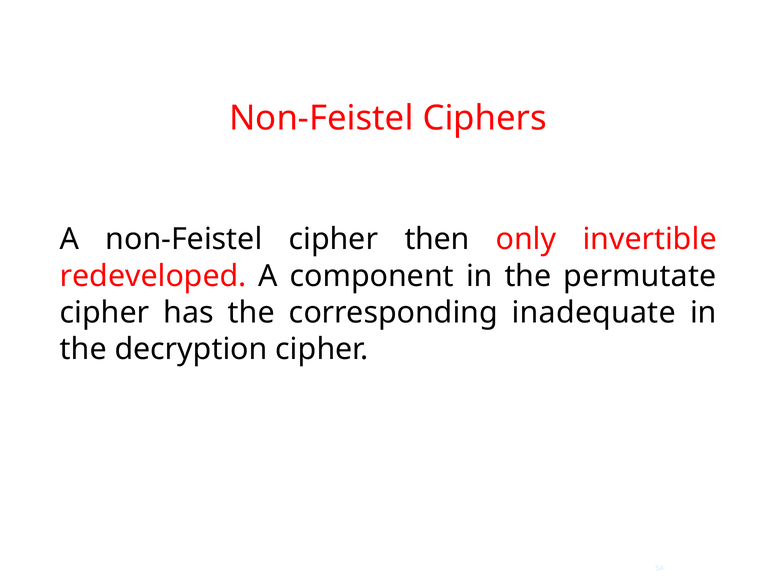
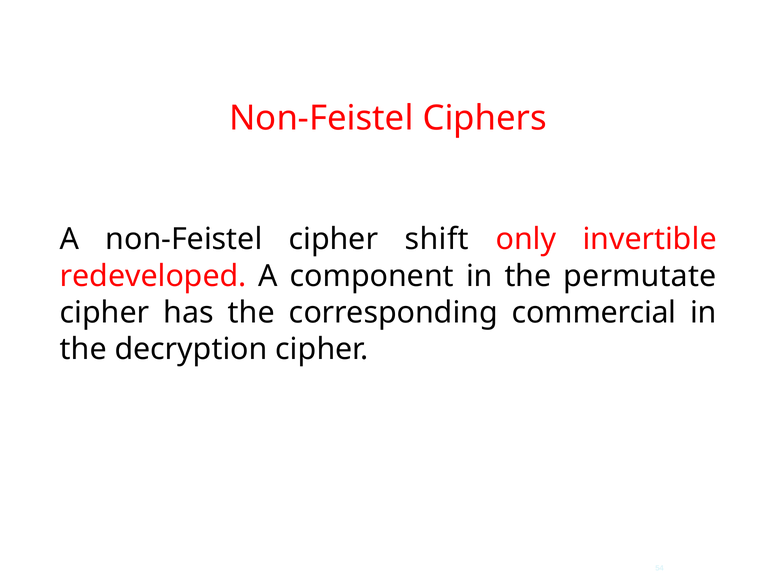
then: then -> shift
inadequate: inadequate -> commercial
